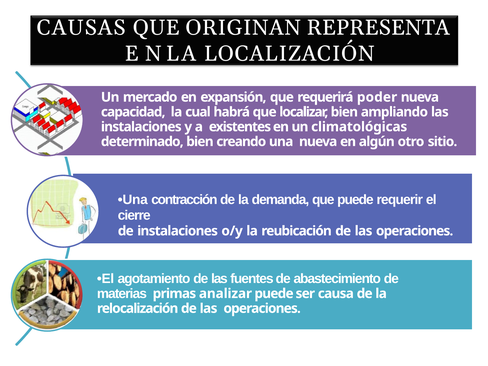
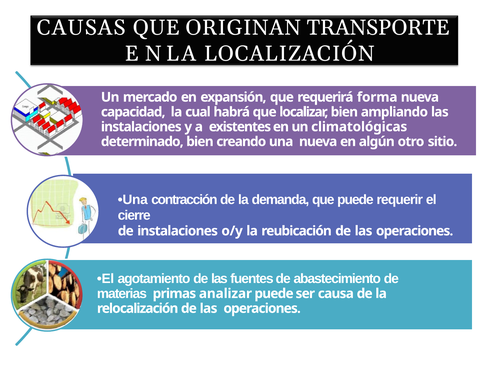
REPRESENTA: REPRESENTA -> TRANSPORTE
poder: poder -> forma
